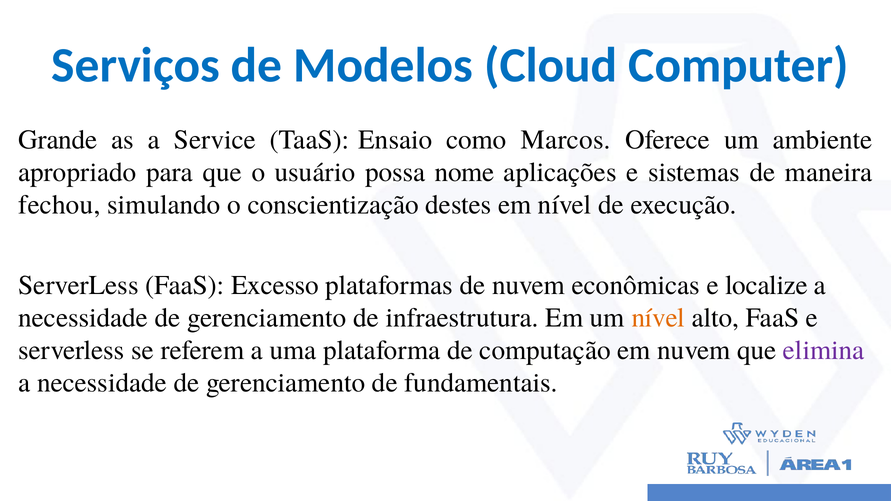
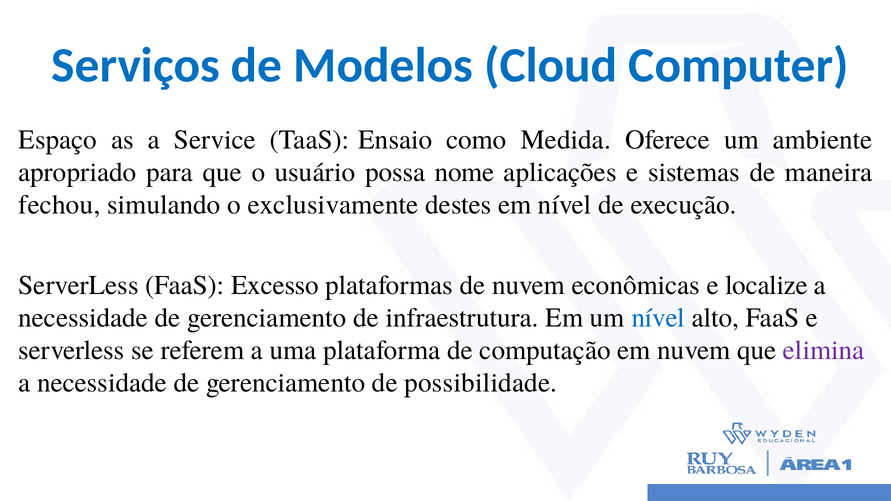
Grande: Grande -> Espaço
Marcos: Marcos -> Medida
conscientização: conscientização -> exclusivamente
nível at (658, 318) colour: orange -> blue
fundamentais: fundamentais -> possibilidade
